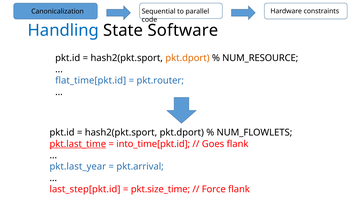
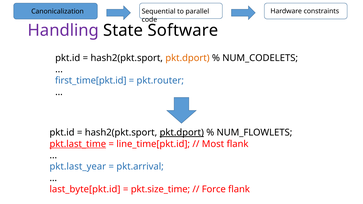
Handling colour: blue -> purple
NUM_RESOURCE: NUM_RESOURCE -> NUM_CODELETS
flat_time[pkt.id: flat_time[pkt.id -> first_time[pkt.id
pkt.dport at (182, 133) underline: none -> present
into_time[pkt.id: into_time[pkt.id -> line_time[pkt.id
Goes: Goes -> Most
last_step[pkt.id: last_step[pkt.id -> last_byte[pkt.id
